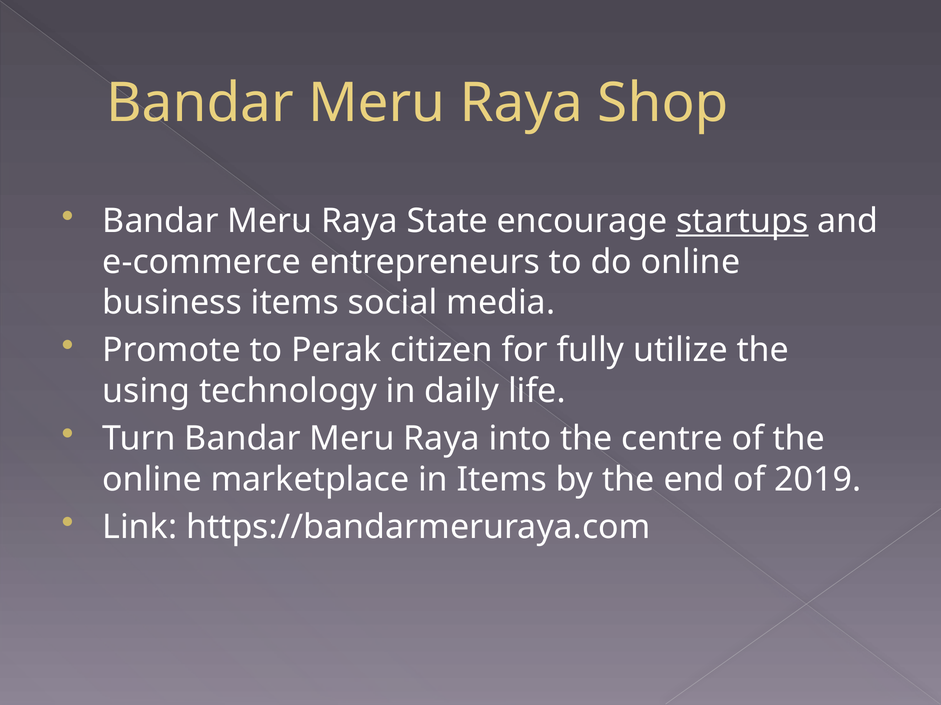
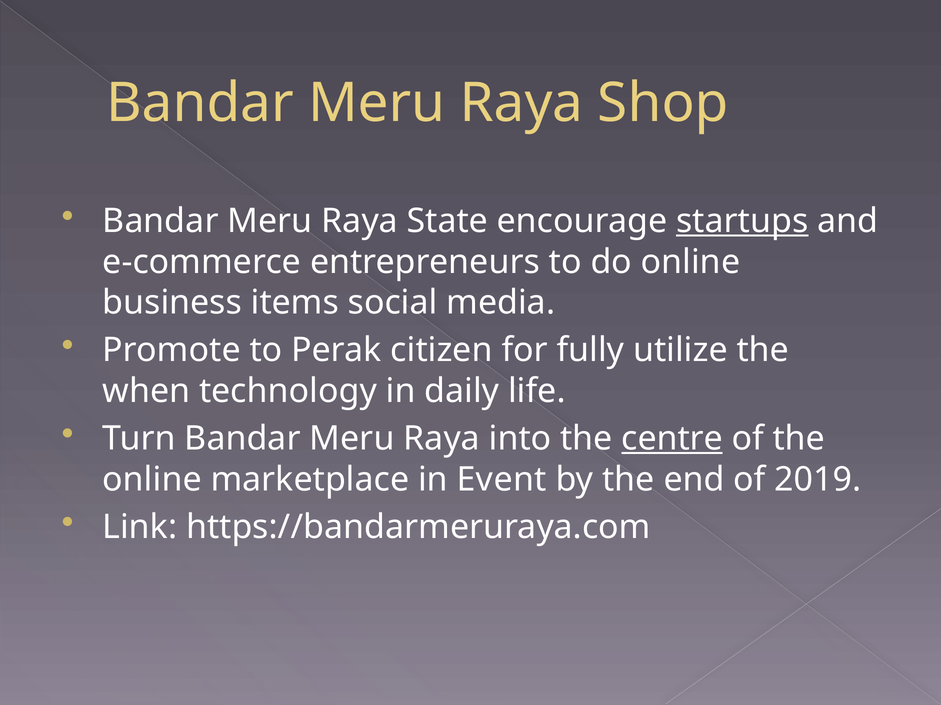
using: using -> when
centre underline: none -> present
in Items: Items -> Event
